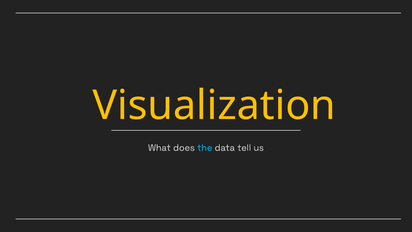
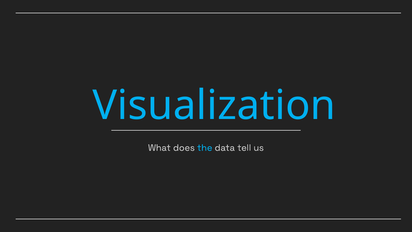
Visualization colour: yellow -> light blue
